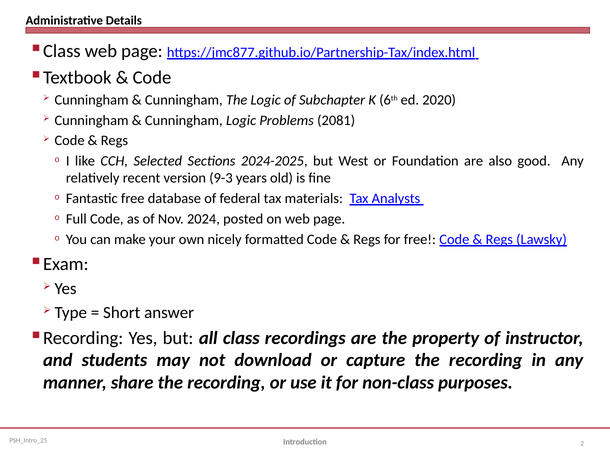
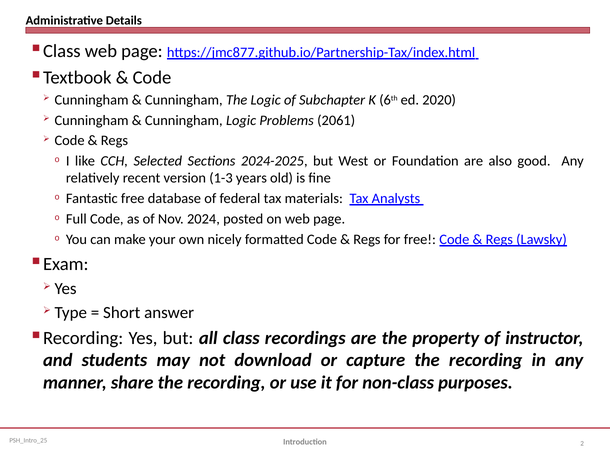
2081: 2081 -> 2061
9-3: 9-3 -> 1-3
